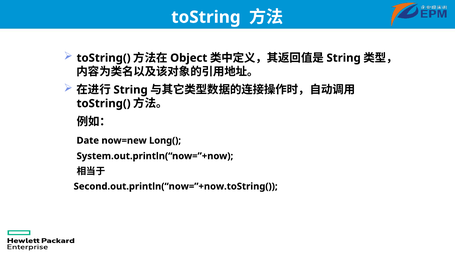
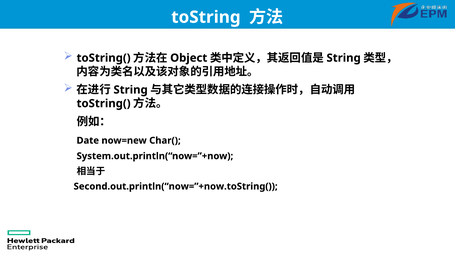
Long(: Long( -> Char(
